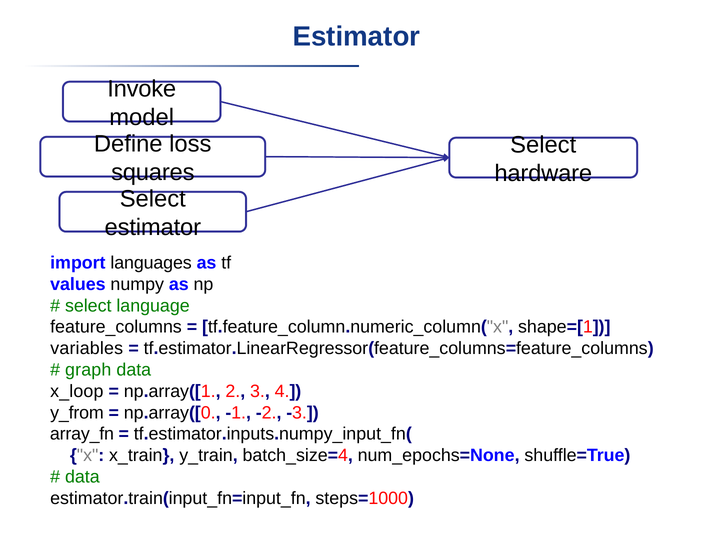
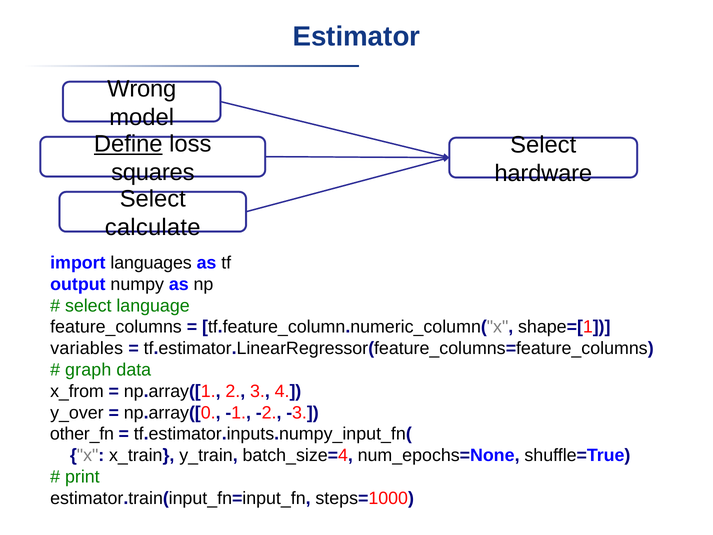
Invoke: Invoke -> Wrong
Define underline: none -> present
estimator at (153, 228): estimator -> calculate
values: values -> output
x_loop: x_loop -> x_from
y_from: y_from -> y_over
array_fn: array_fn -> other_fn
data at (82, 477): data -> print
